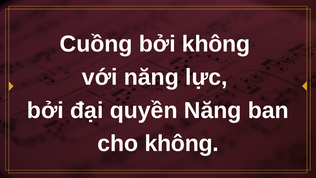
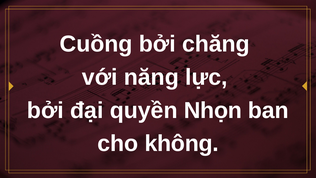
bởi không: không -> chăng
quyền Năng: Năng -> Nhọn
